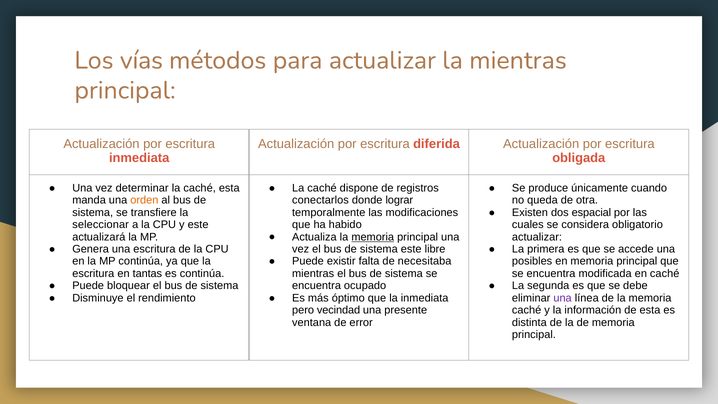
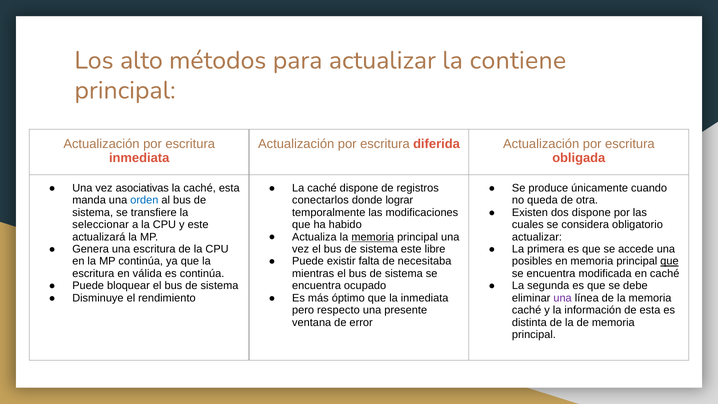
vías: vías -> alto
la mientras: mientras -> contiene
determinar: determinar -> asociativas
orden colour: orange -> blue
dos espacial: espacial -> dispone
que at (669, 261) underline: none -> present
tantas: tantas -> válida
vecindad: vecindad -> respecto
